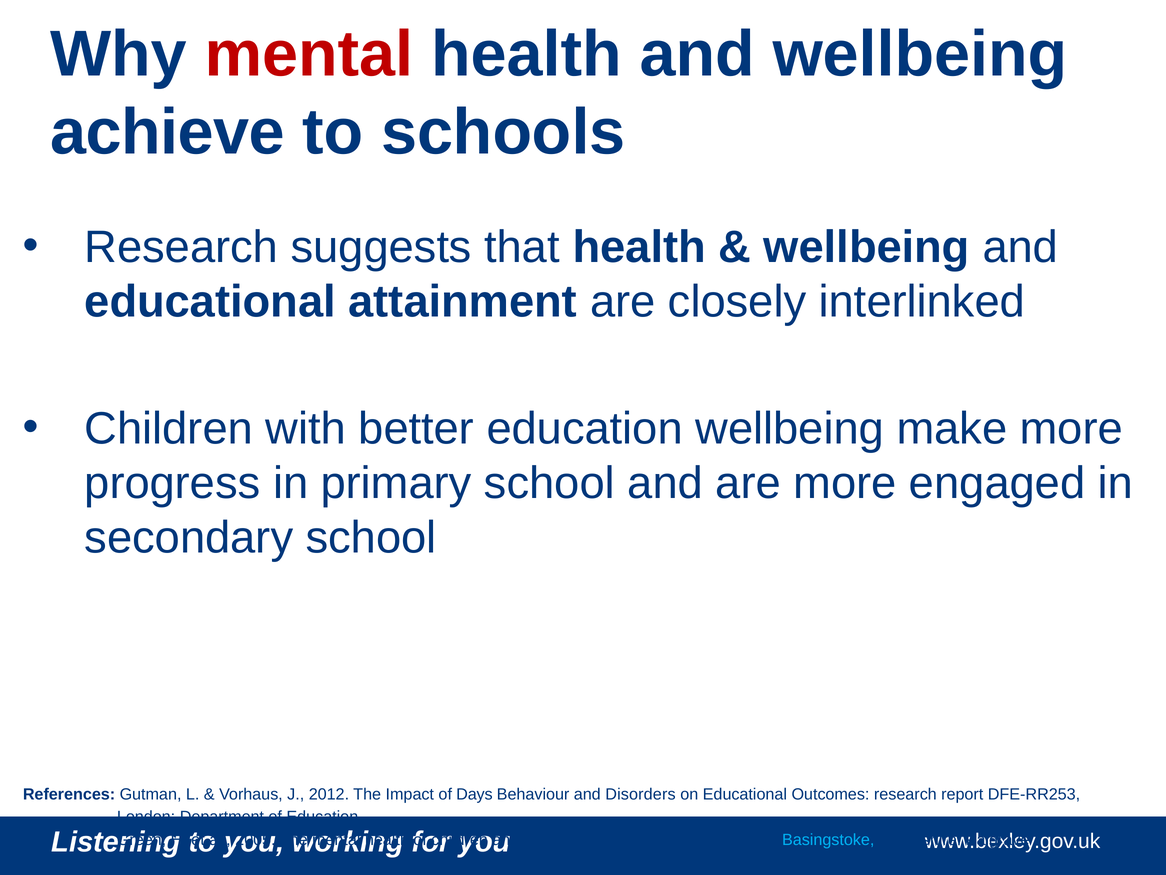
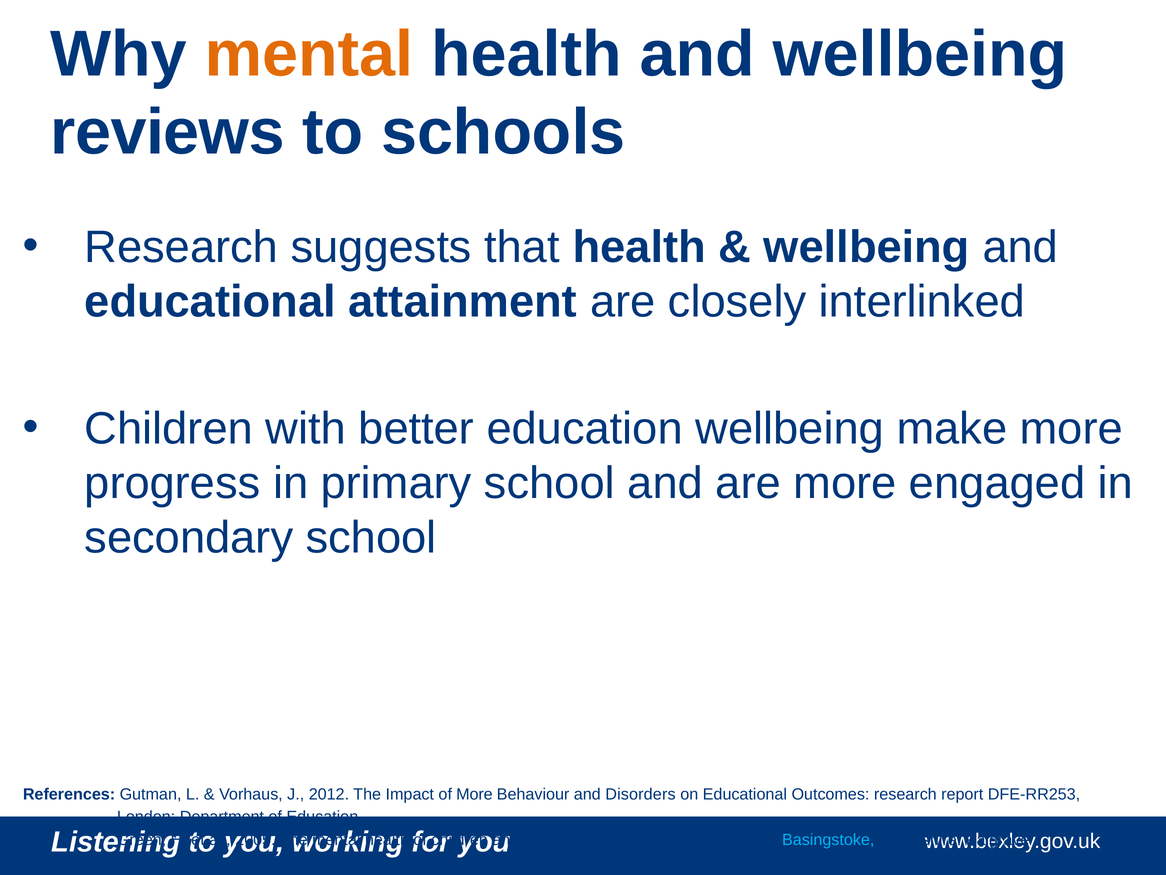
mental at (309, 54) colour: red -> orange
achieve: achieve -> reviews
of Days: Days -> More
